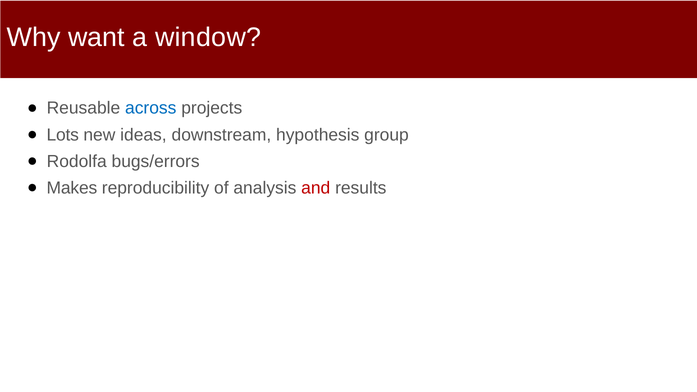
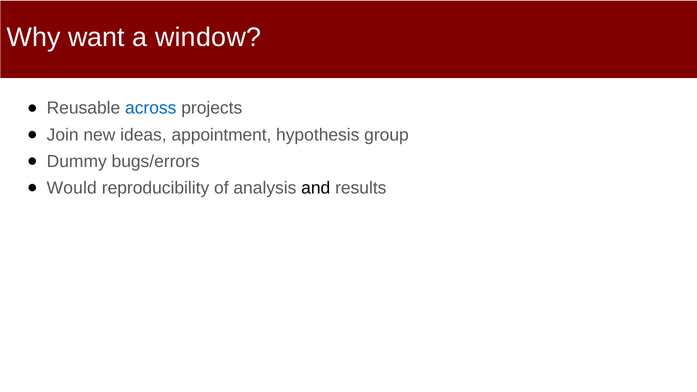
Lots: Lots -> Join
downstream: downstream -> appointment
Rodolfa: Rodolfa -> Dummy
Makes: Makes -> Would
and colour: red -> black
